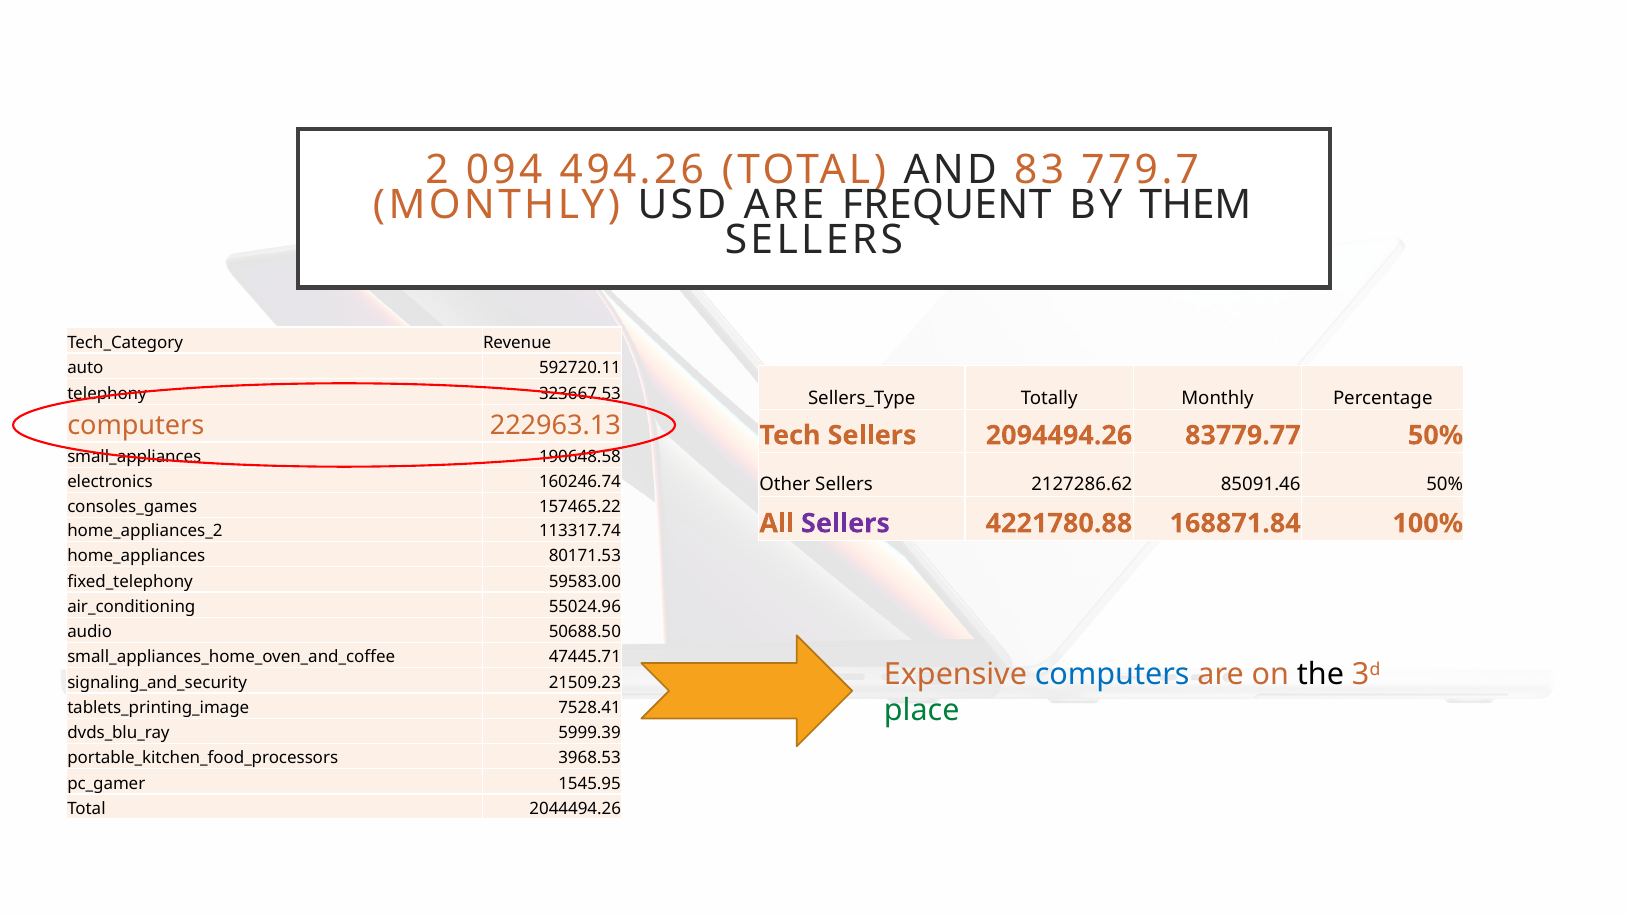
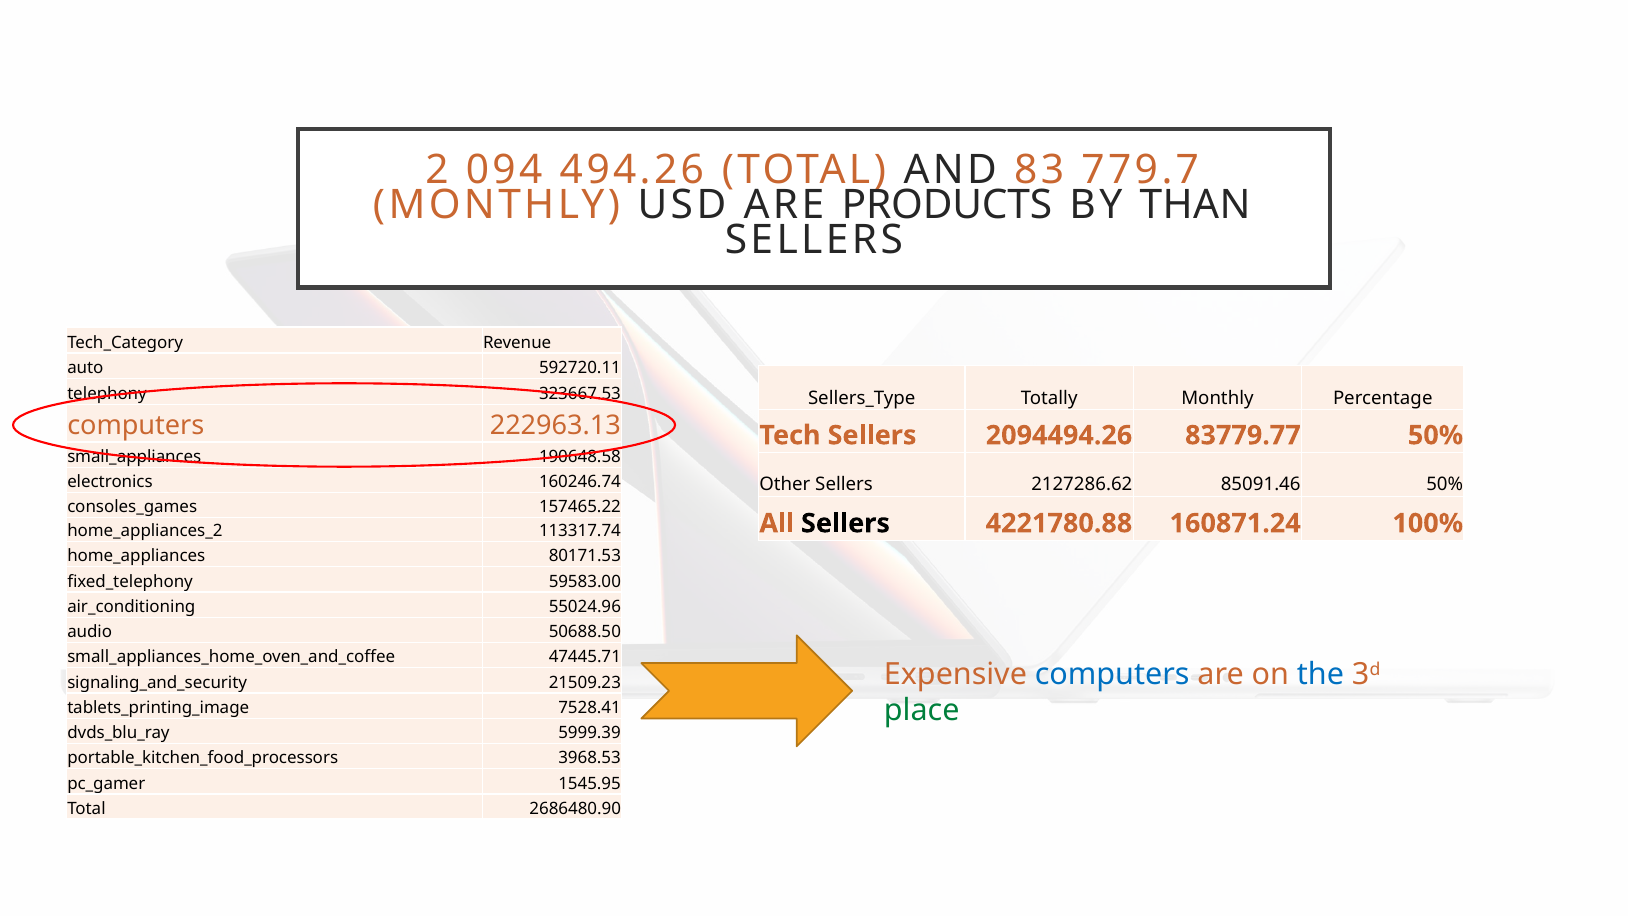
FREQUENT: FREQUENT -> PRODUCTS
THEM: THEM -> THAN
Sellers at (845, 523) colour: purple -> black
168871.84: 168871.84 -> 160871.24
the colour: black -> blue
2044494.26: 2044494.26 -> 2686480.90
